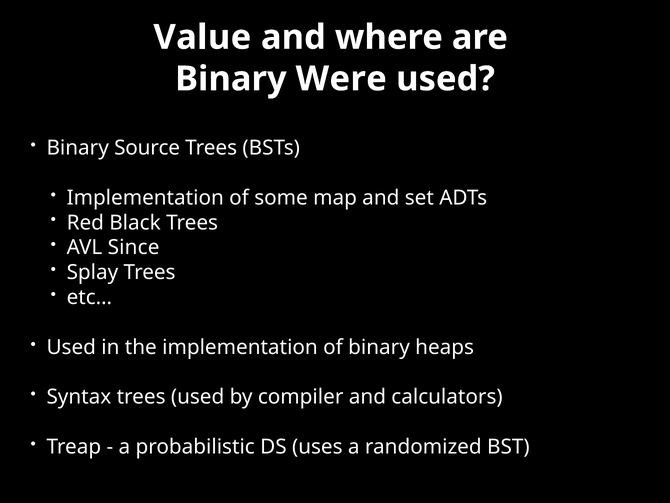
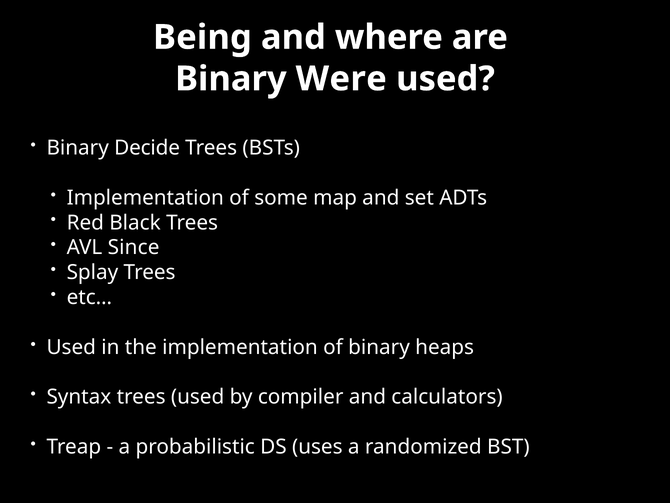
Value: Value -> Being
Source: Source -> Decide
